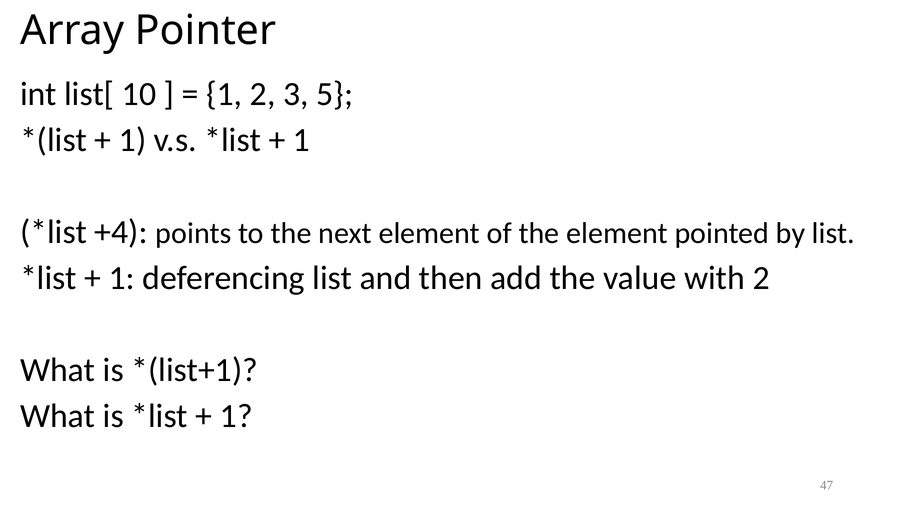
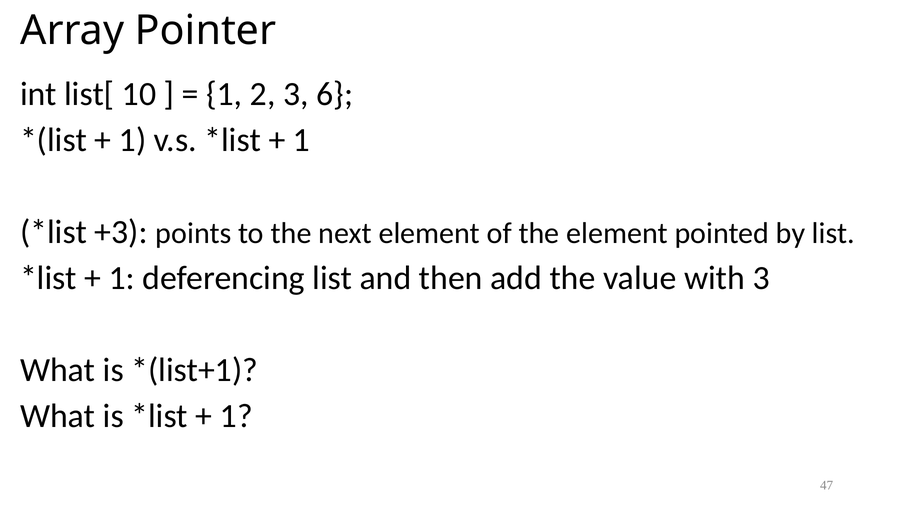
5: 5 -> 6
+4: +4 -> +3
with 2: 2 -> 3
